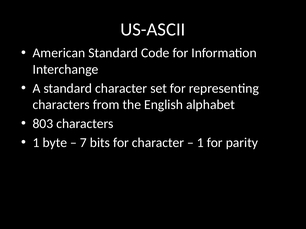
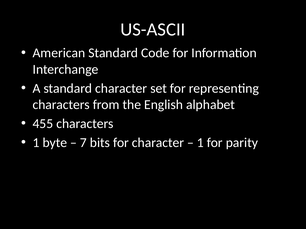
803: 803 -> 455
